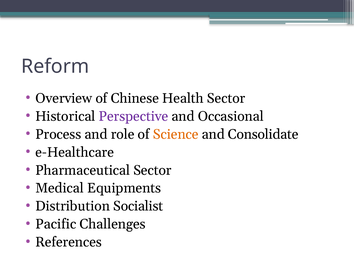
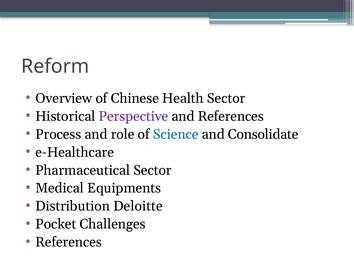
and Occasional: Occasional -> References
Science colour: orange -> blue
Socialist: Socialist -> Deloitte
Pacific: Pacific -> Pocket
